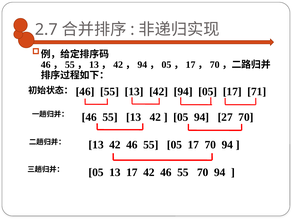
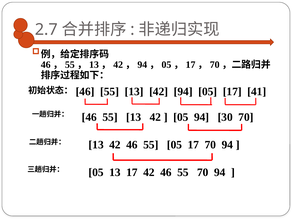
71: 71 -> 41
27: 27 -> 30
